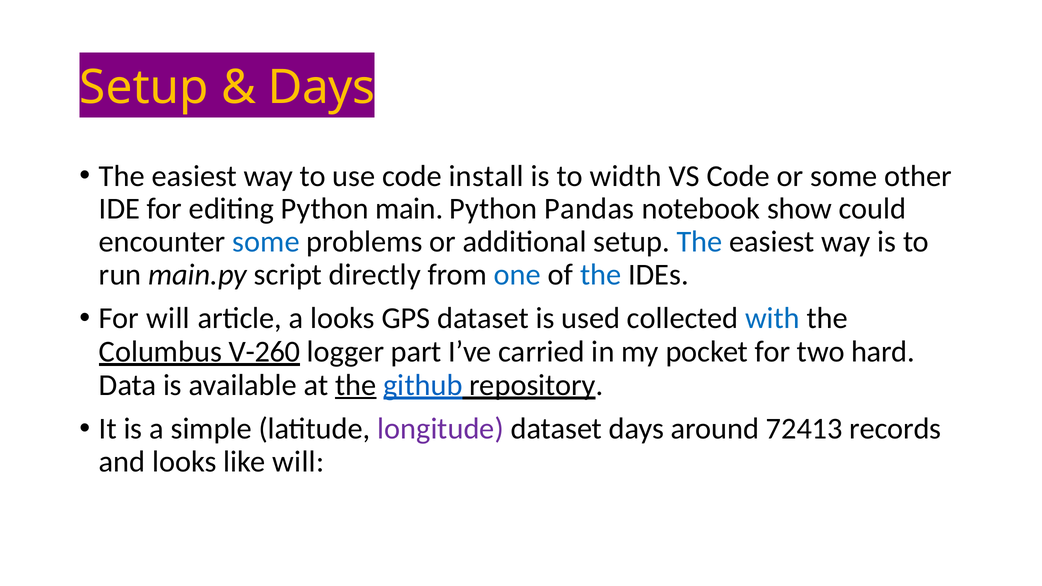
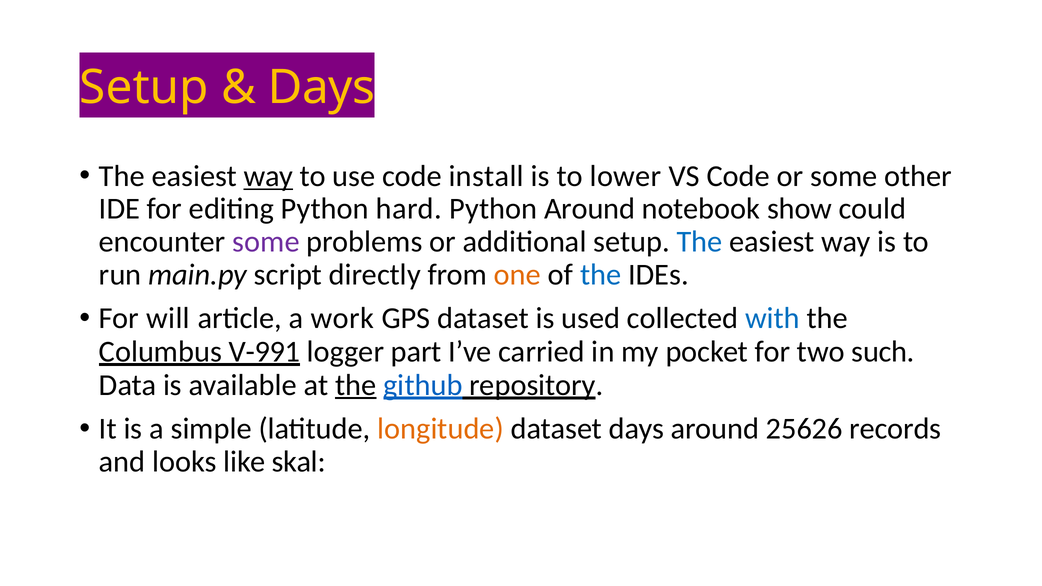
way at (268, 176) underline: none -> present
width: width -> lower
main: main -> hard
Python Pandas: Pandas -> Around
some at (266, 242) colour: blue -> purple
one colour: blue -> orange
a looks: looks -> work
V-260: V-260 -> V-991
hard: hard -> such
longitude colour: purple -> orange
72413: 72413 -> 25626
like will: will -> skal
